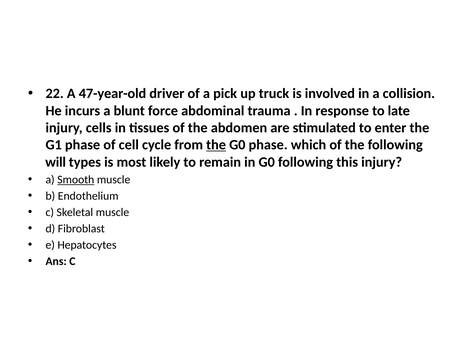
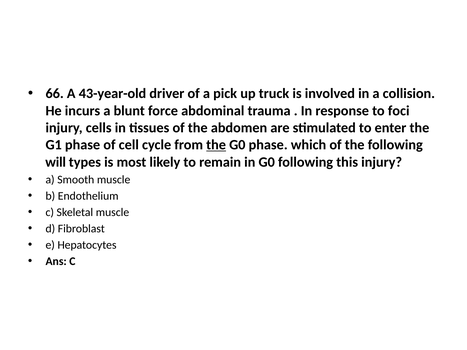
22: 22 -> 66
47-year-old: 47-year-old -> 43-year-old
late: late -> foci
Smooth underline: present -> none
